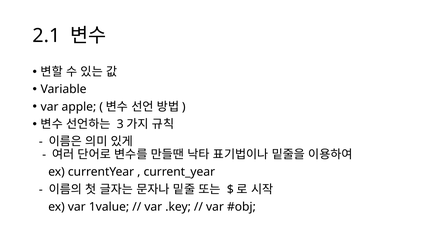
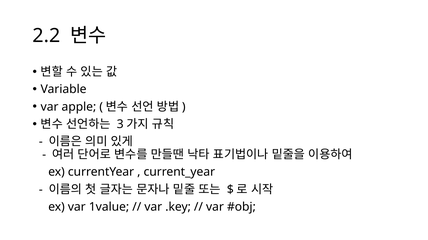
2.1: 2.1 -> 2.2
